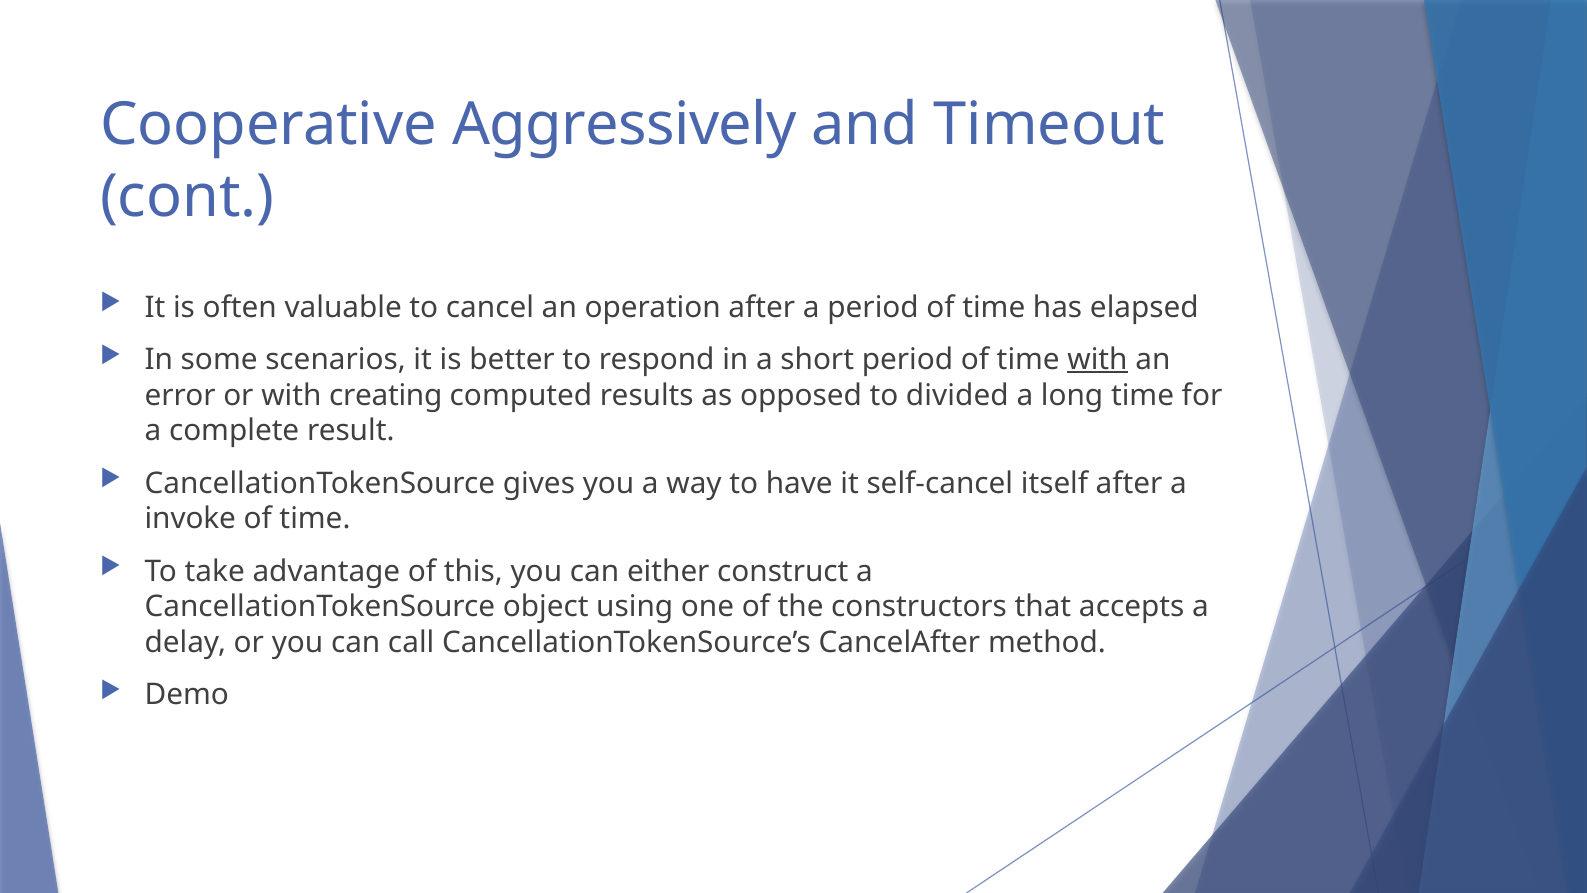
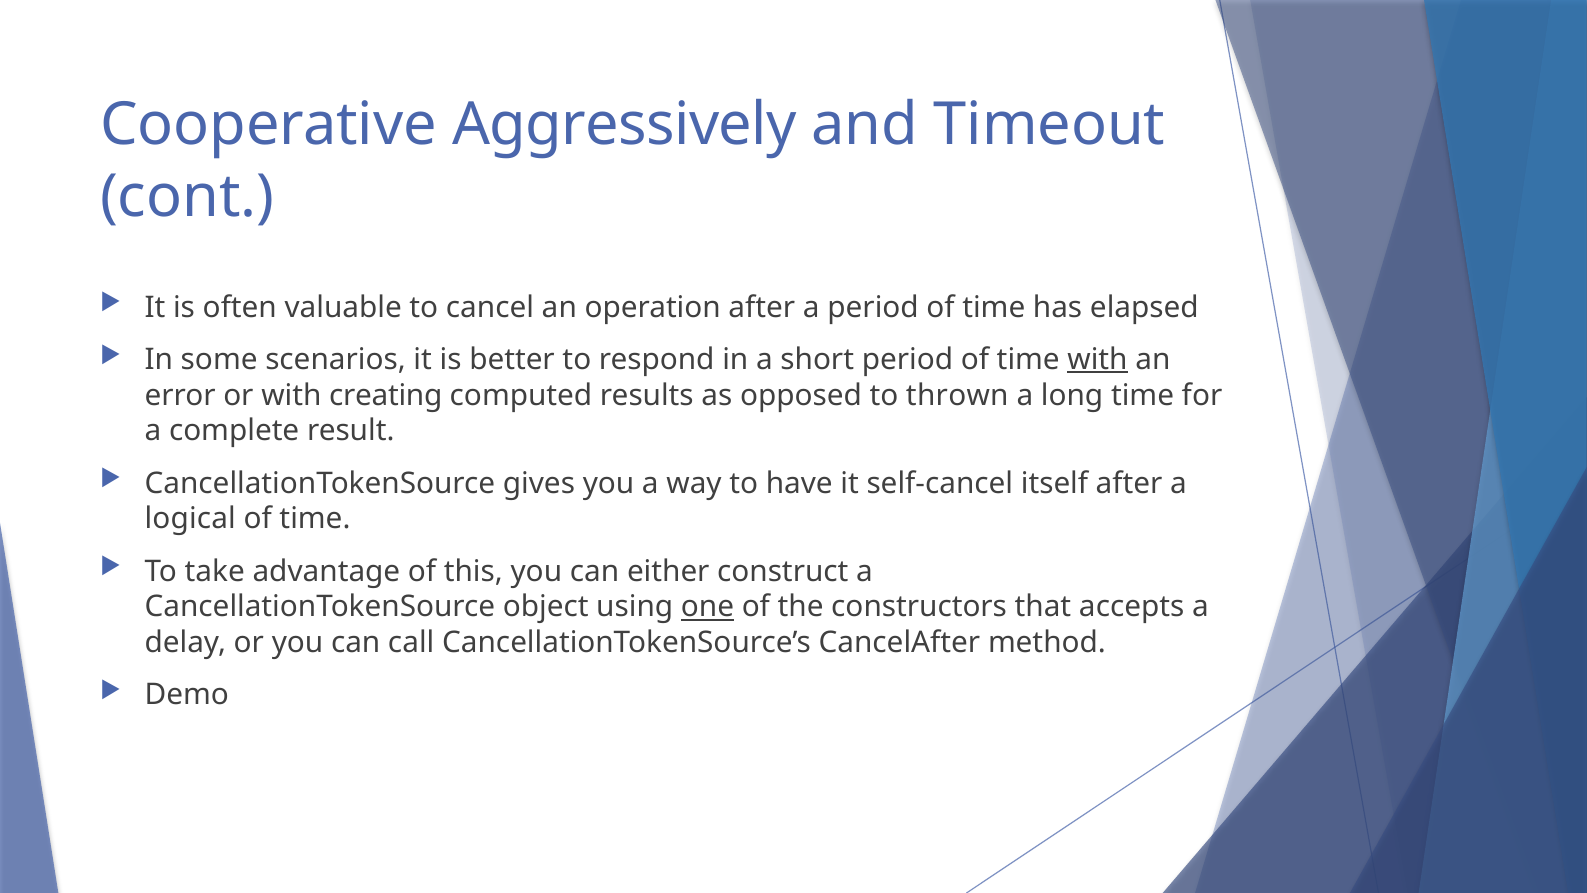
divided: divided -> thrown
invoke: invoke -> logical
one underline: none -> present
